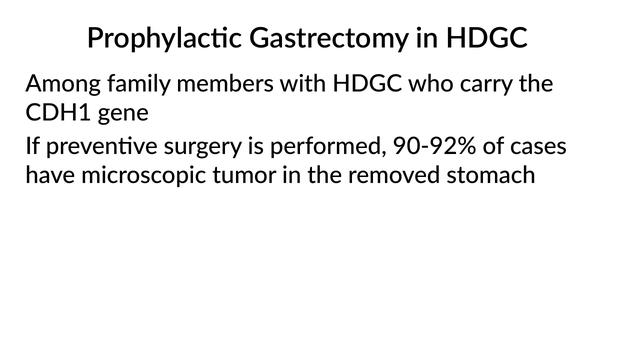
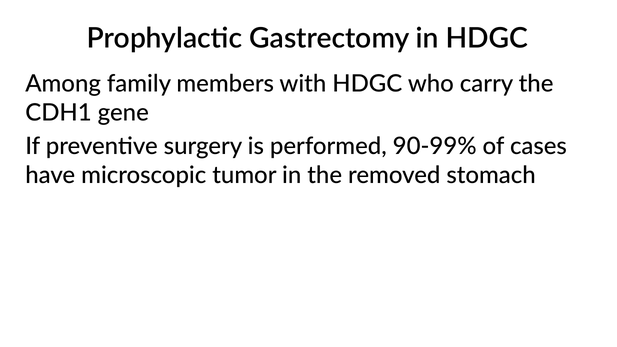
90-92%: 90-92% -> 90-99%
